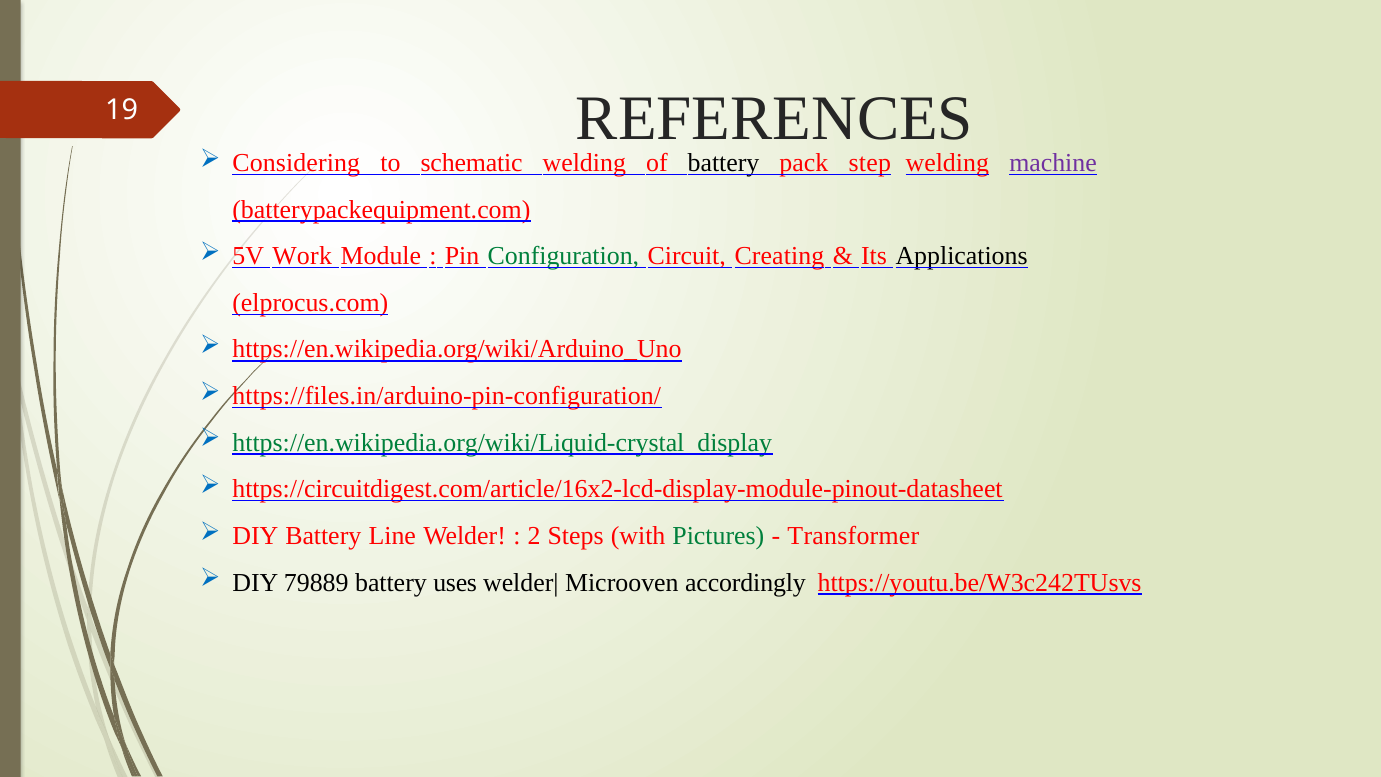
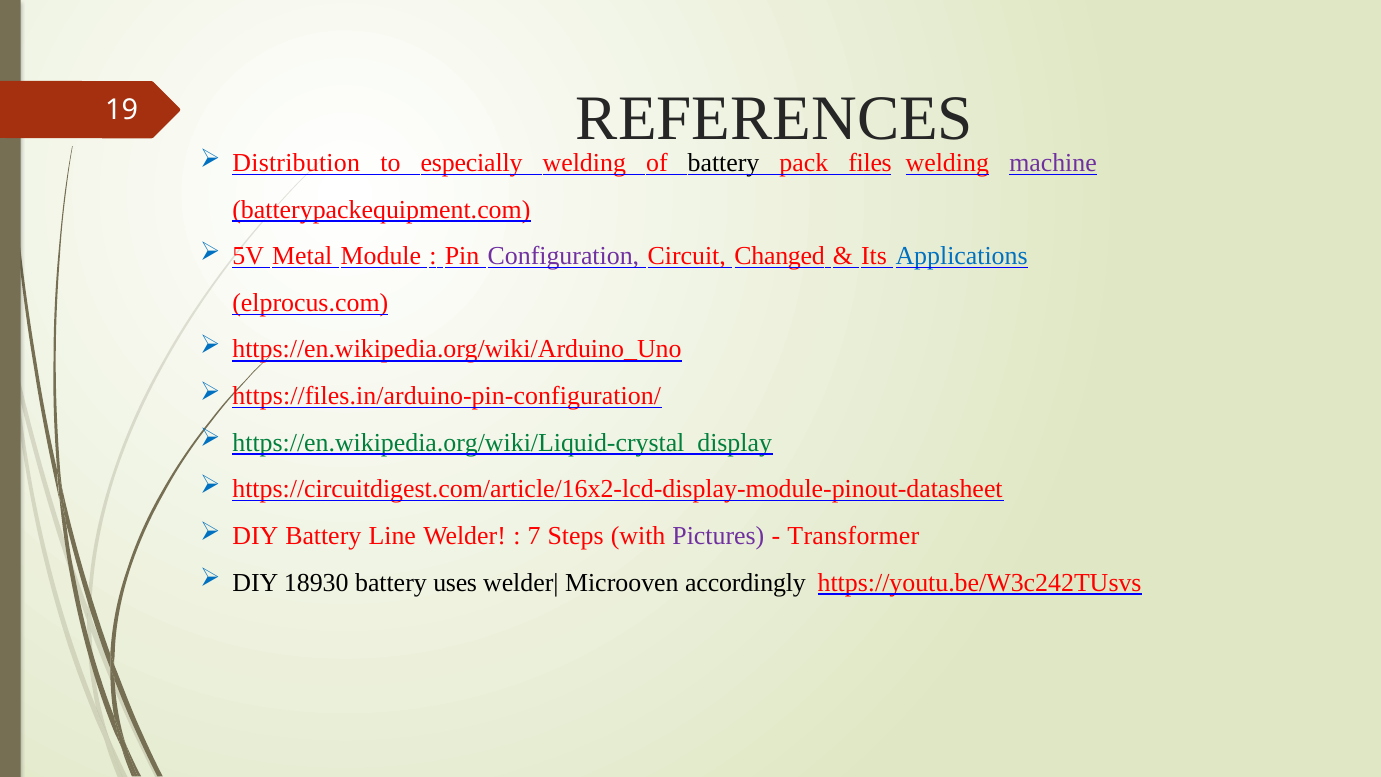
Considering: Considering -> Distribution
schematic: schematic -> especially
step: step -> files
Work: Work -> Metal
Configuration colour: green -> purple
Creating: Creating -> Changed
Applications colour: black -> blue
2: 2 -> 7
Pictures colour: green -> purple
79889: 79889 -> 18930
